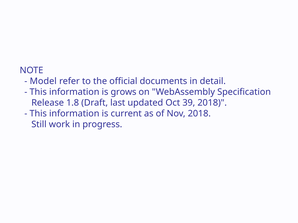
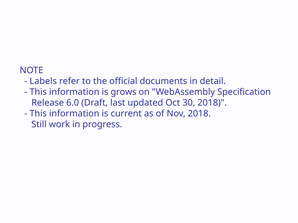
Model: Model -> Labels
1.8: 1.8 -> 6.0
39: 39 -> 30
